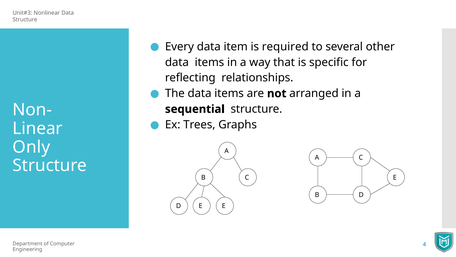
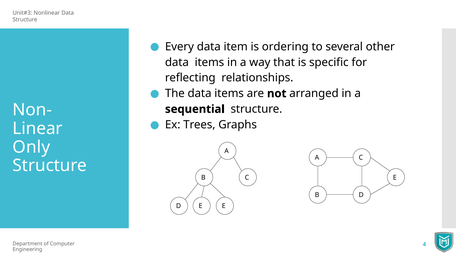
required: required -> ordering
